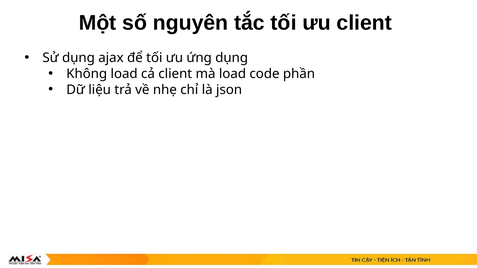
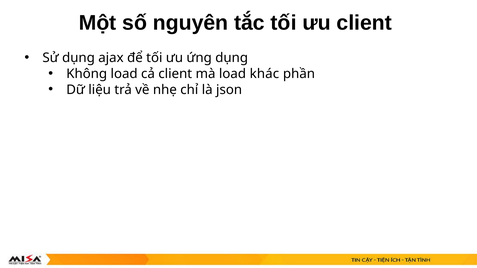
code: code -> khác
